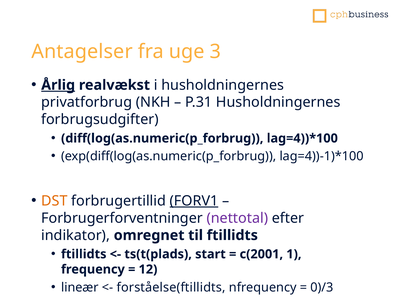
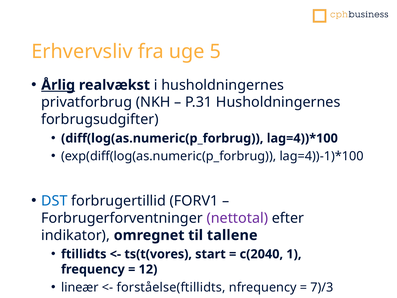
Antagelser: Antagelser -> Erhvervsliv
3: 3 -> 5
DST colour: orange -> blue
FORV1 underline: present -> none
til ftillidts: ftillidts -> tallene
ts(t(plads: ts(t(plads -> ts(t(vores
c(2001: c(2001 -> c(2040
0)/3: 0)/3 -> 7)/3
